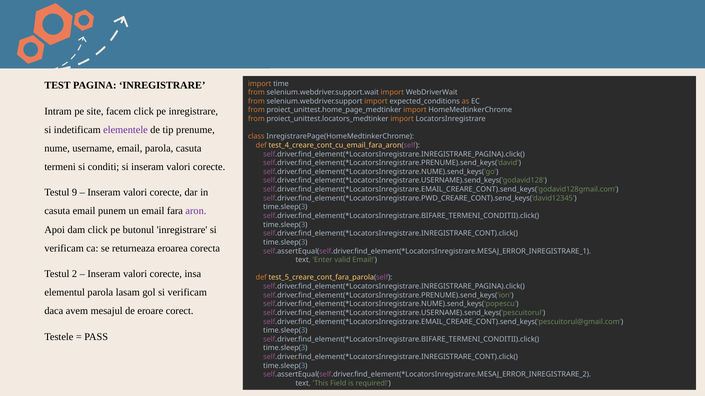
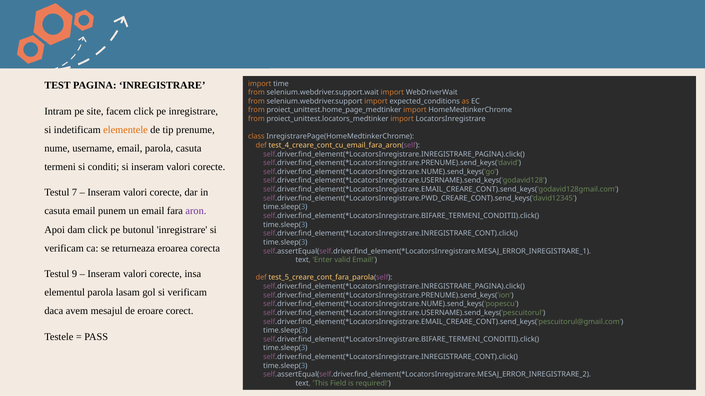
elementele colour: purple -> orange
9: 9 -> 7
2: 2 -> 9
